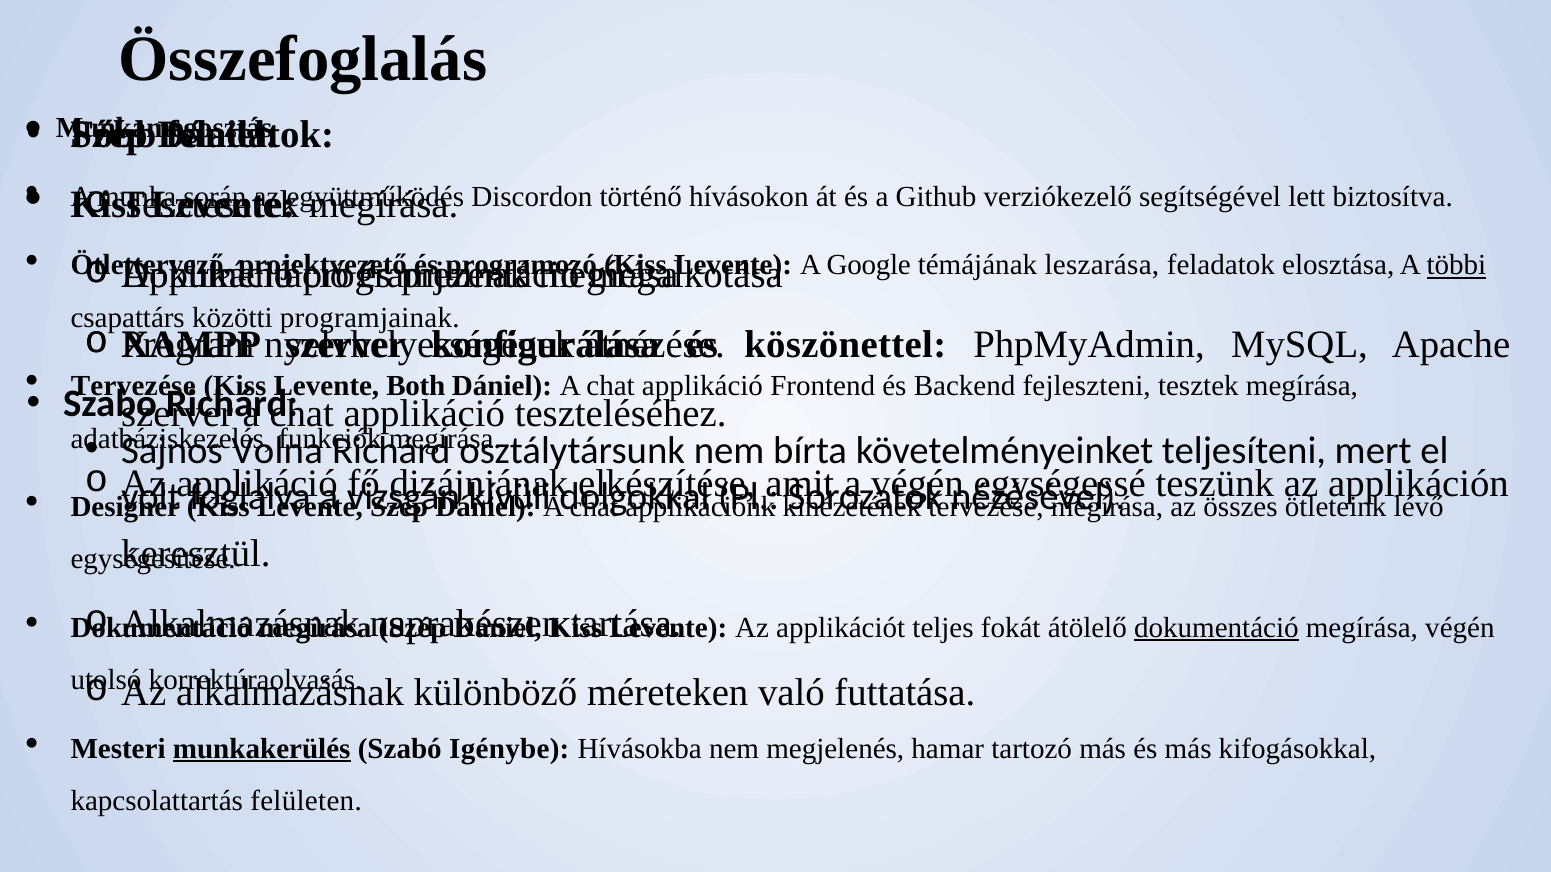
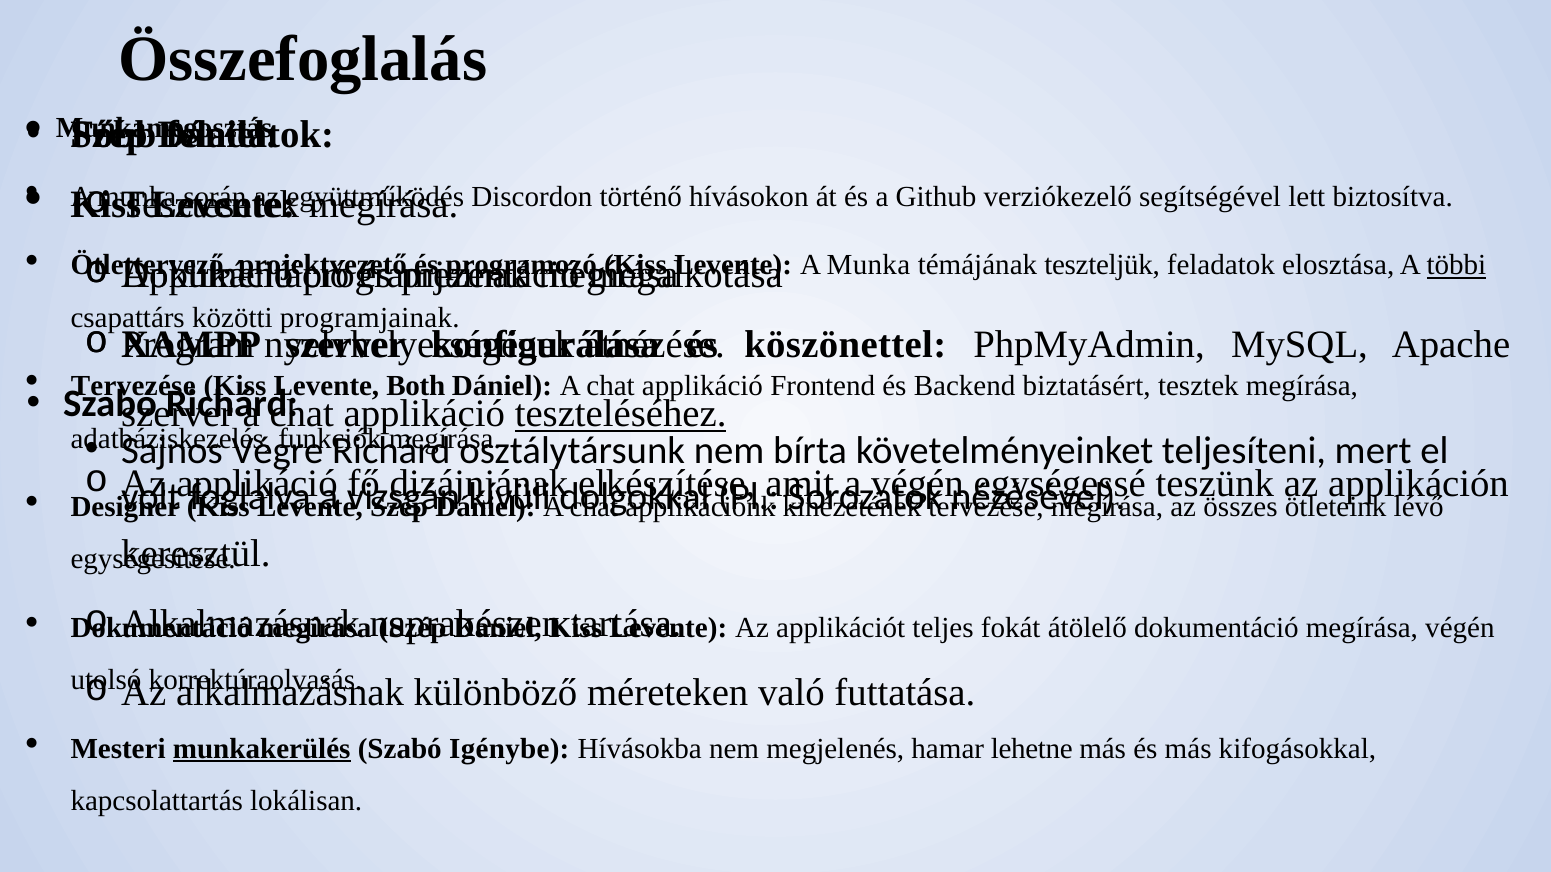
Google at (869, 265): Google -> Munka
leszarása: leszarása -> teszteljük
fejleszteni: fejleszteni -> biztatásért
teszteléséhez underline: none -> present
Volna: Volna -> Végre
dokumentáció at (1216, 628) underline: present -> none
tartozó: tartozó -> lehetne
felületen: felületen -> lokálisan
